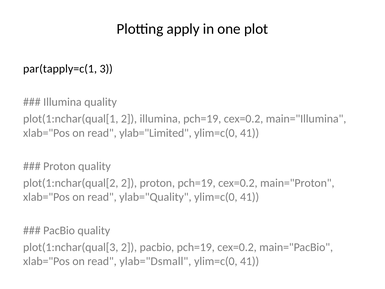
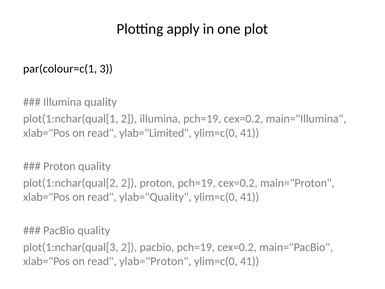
par(tapply=c(1: par(tapply=c(1 -> par(colour=c(1
ylab="Dsmall: ylab="Dsmall -> ylab="Proton
